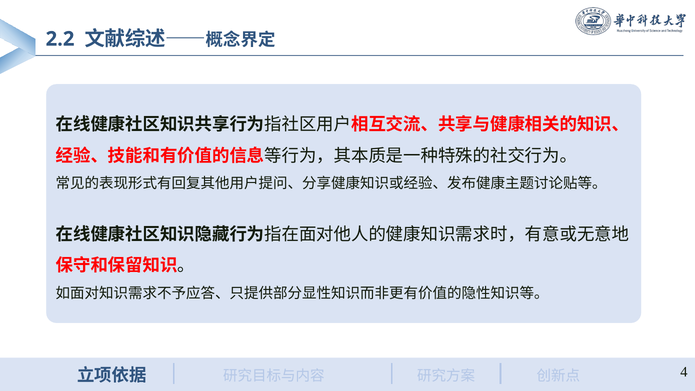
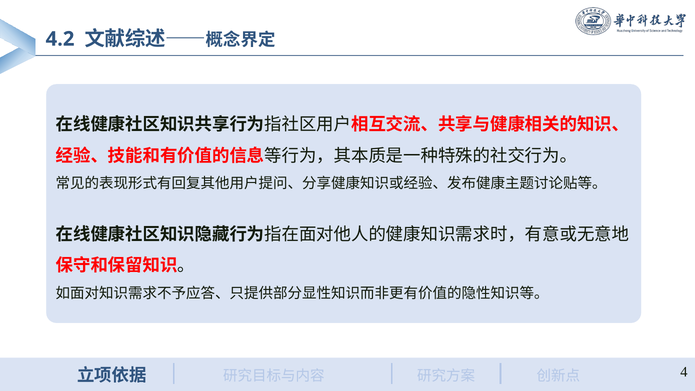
2.2: 2.2 -> 4.2
